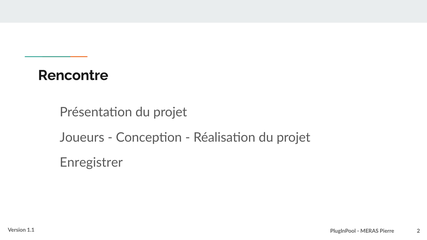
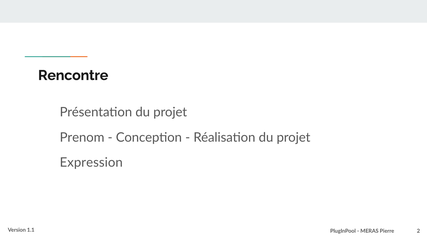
Joueurs: Joueurs -> Prenom
Enregistrer: Enregistrer -> Expression
